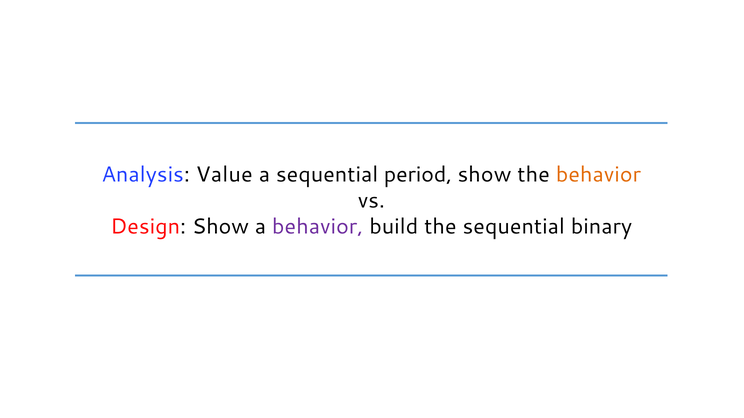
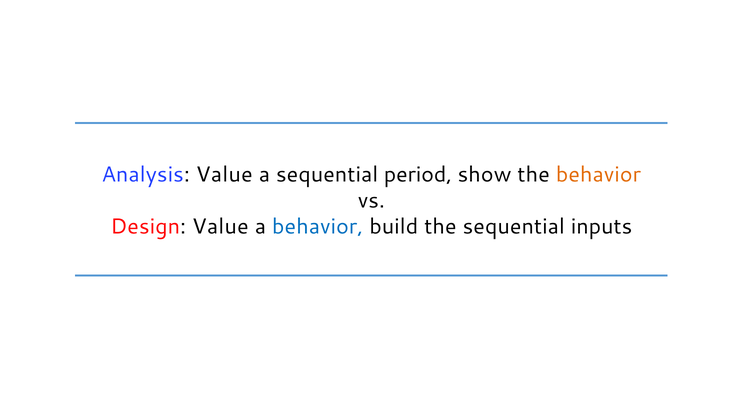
Design Show: Show -> Value
behavior at (318, 227) colour: purple -> blue
binary: binary -> inputs
